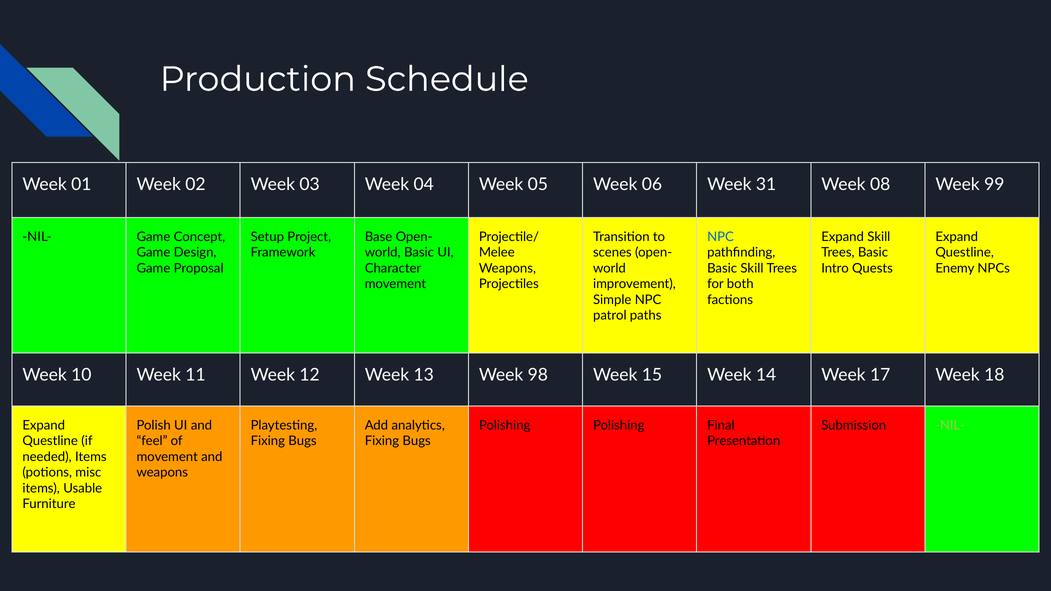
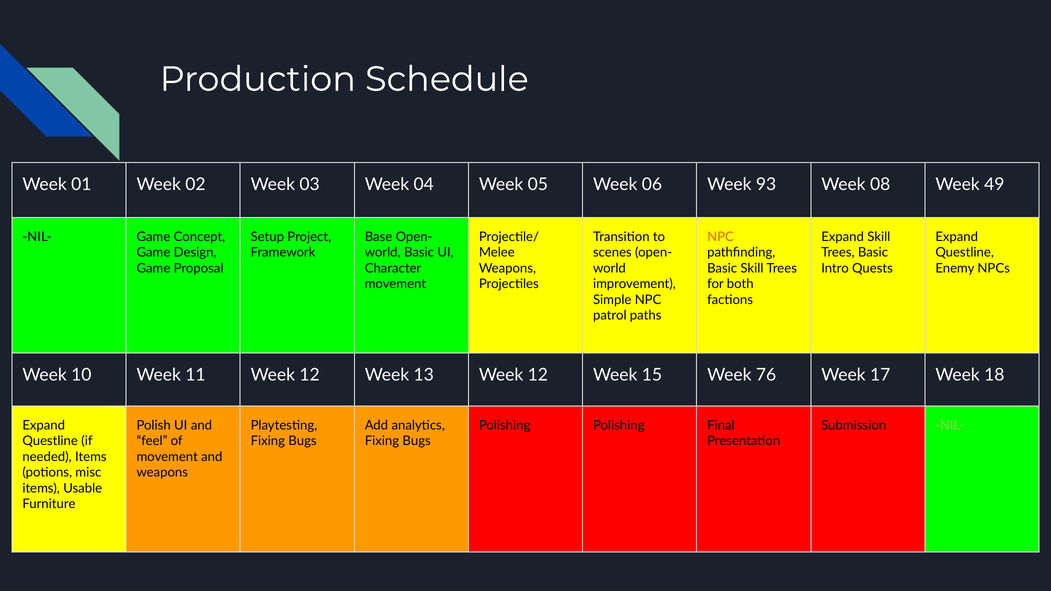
31: 31 -> 93
99: 99 -> 49
NPC at (720, 237) colour: blue -> orange
13 Week 98: 98 -> 12
14: 14 -> 76
